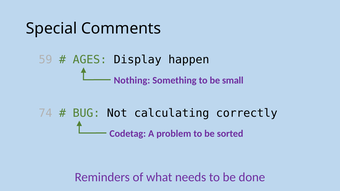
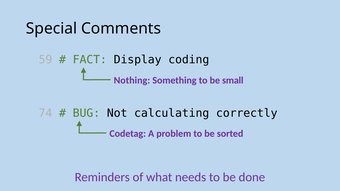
AGES: AGES -> FACT
happen: happen -> coding
